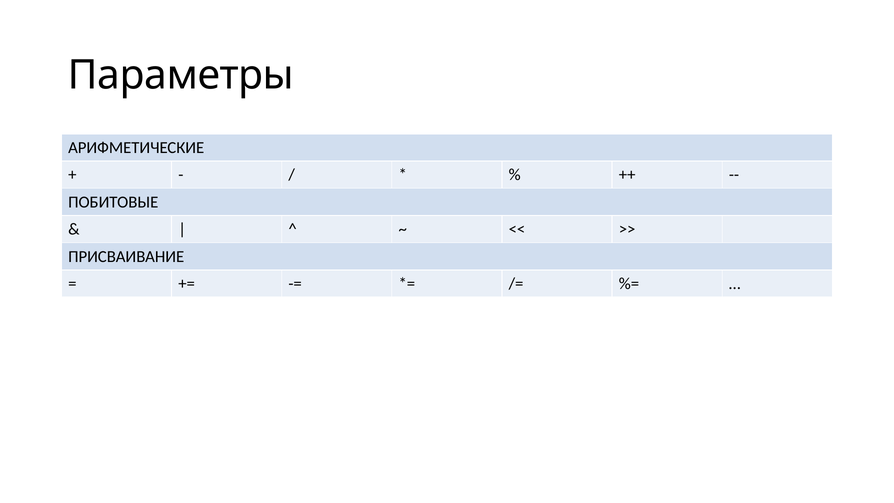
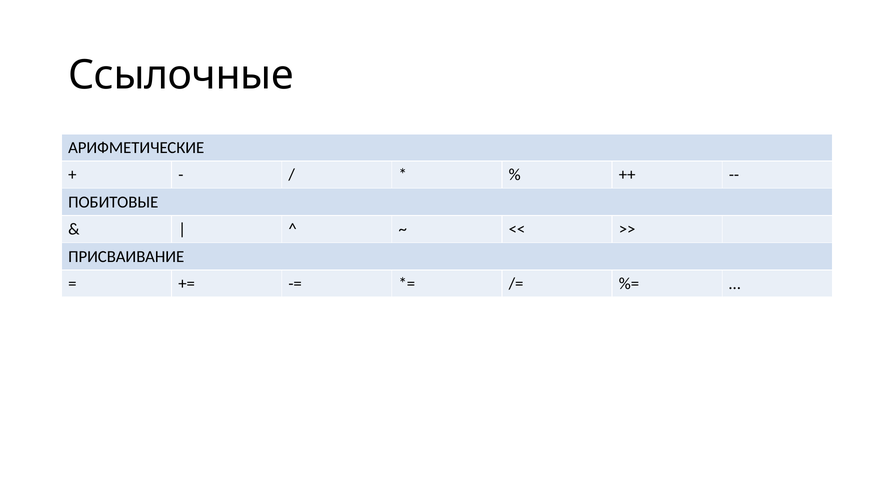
Параметры: Параметры -> Ссылочные
